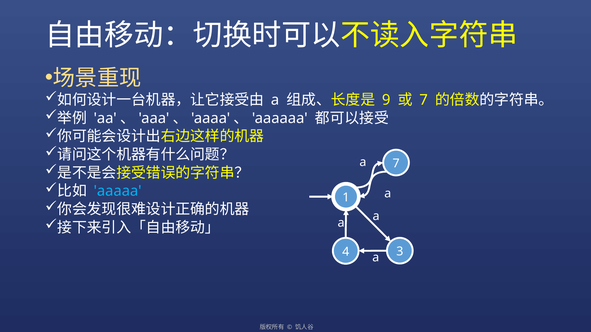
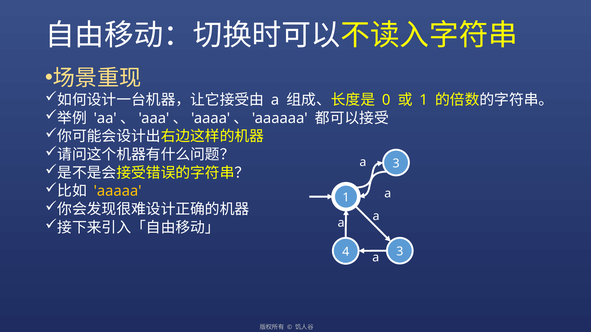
9: 9 -> 0
7 at (424, 100): 7 -> 1
7 at (396, 164): 7 -> 3
aaaaa colour: light blue -> yellow
